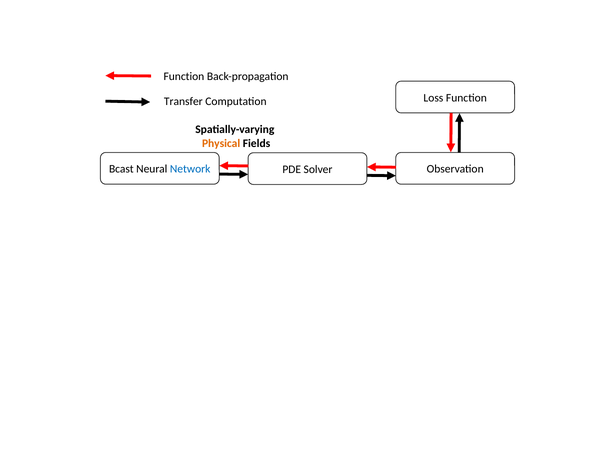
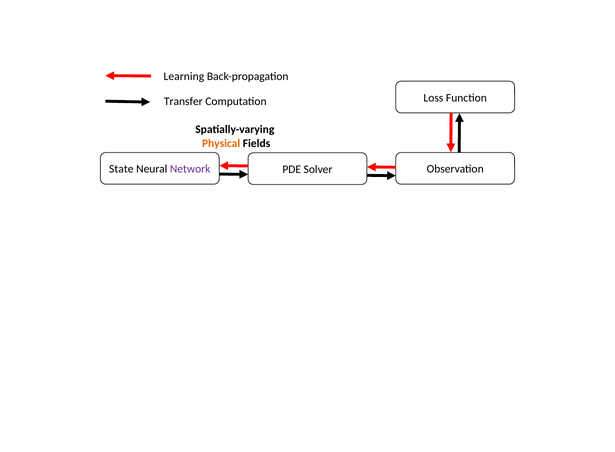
Function at (184, 77): Function -> Learning
Bcast: Bcast -> State
Network colour: blue -> purple
